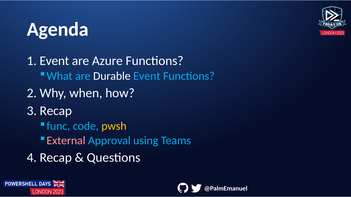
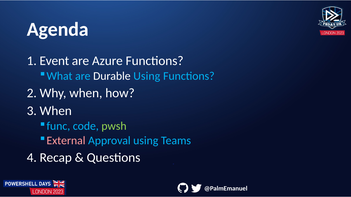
Durable Event: Event -> Using
3 Recap: Recap -> When
pwsh colour: yellow -> light green
